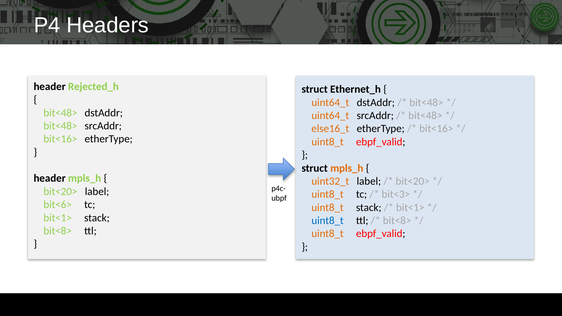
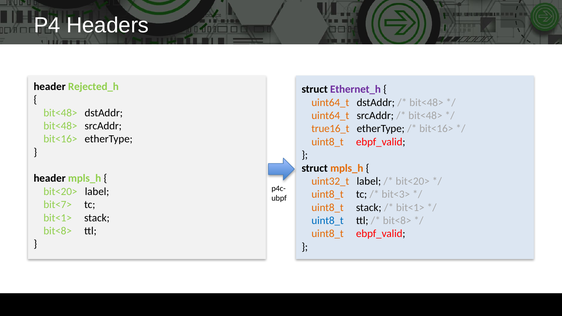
Ethernet_h colour: black -> purple
else16_t: else16_t -> true16_t
bit<6>: bit<6> -> bit<7>
